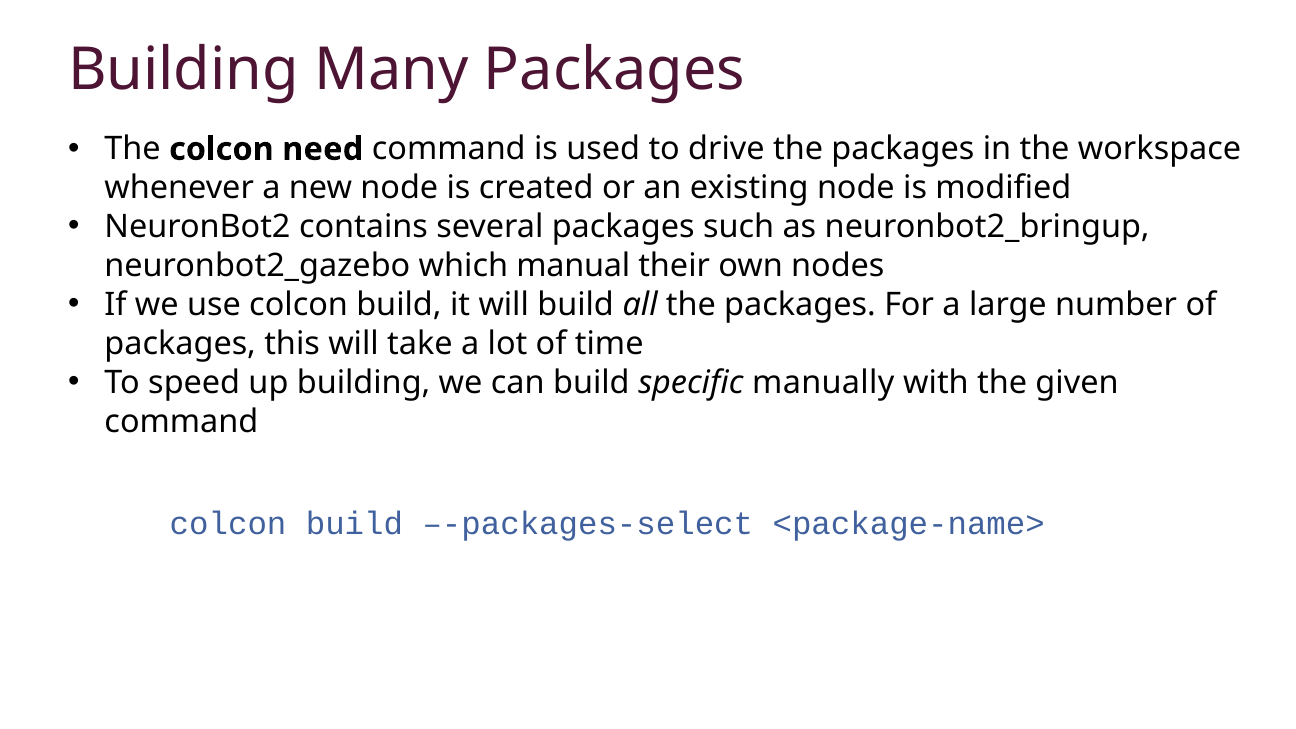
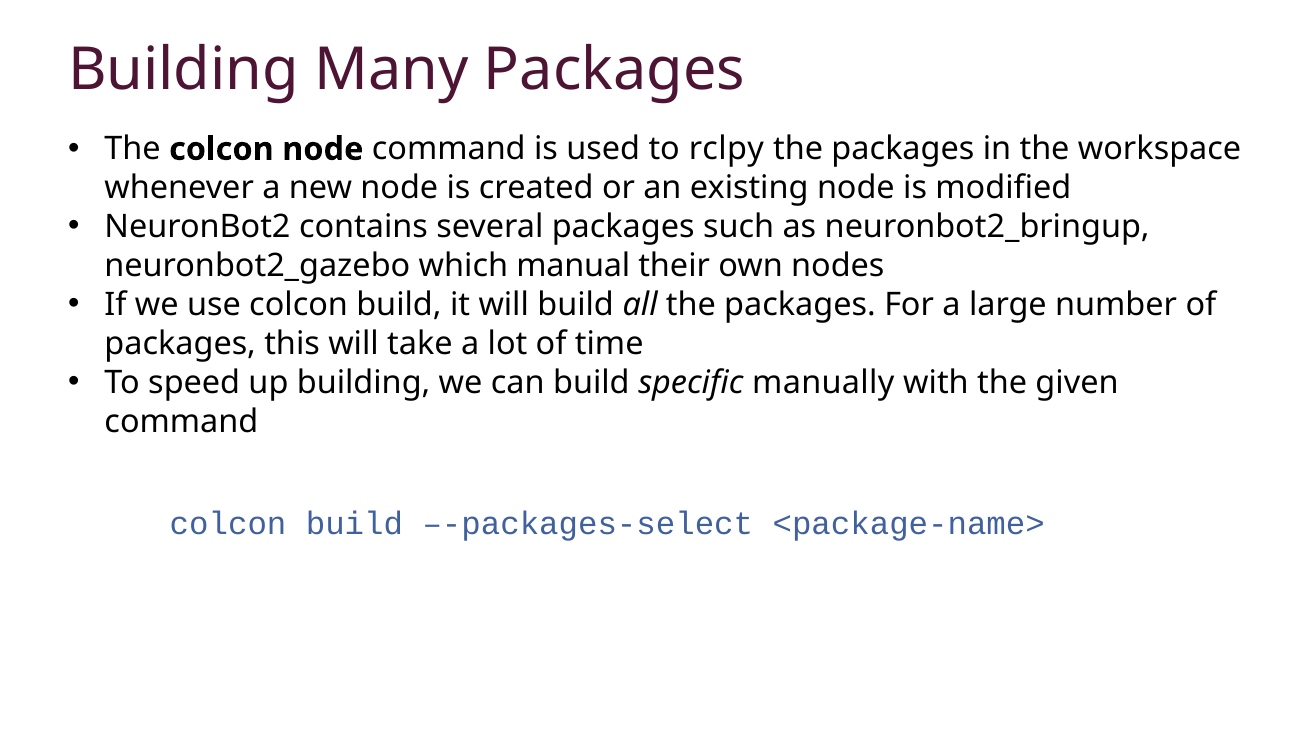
colcon need: need -> node
drive: drive -> rclpy
